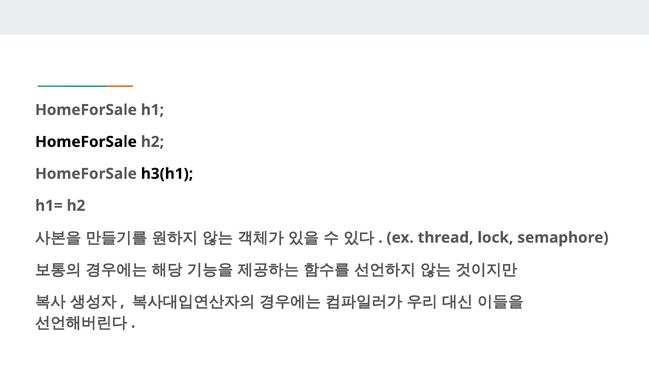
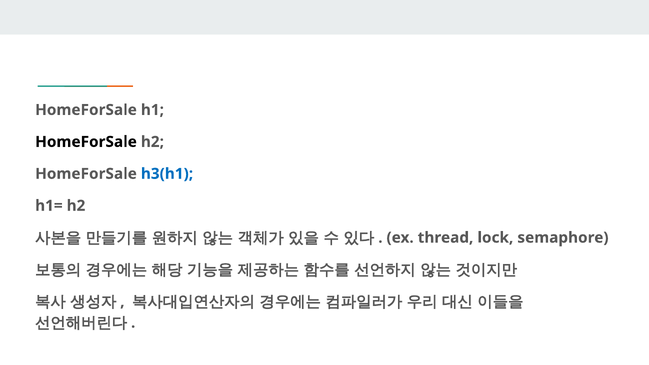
h3(h1 colour: black -> blue
